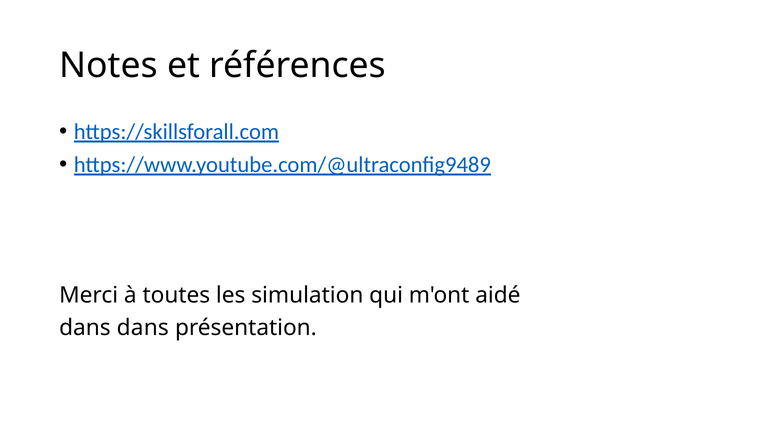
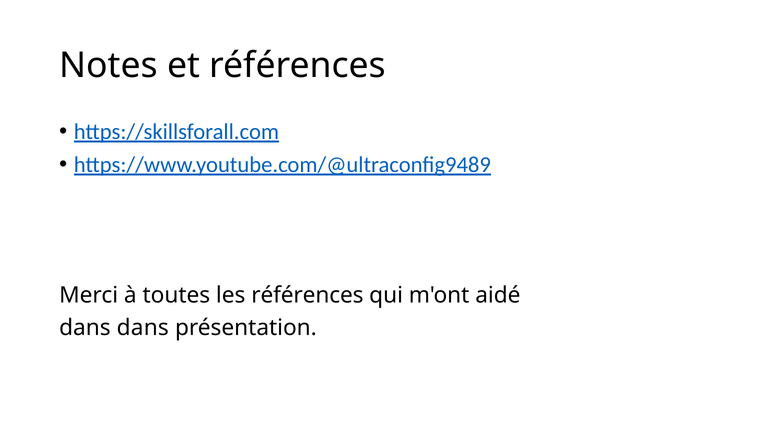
les simulation: simulation -> références
